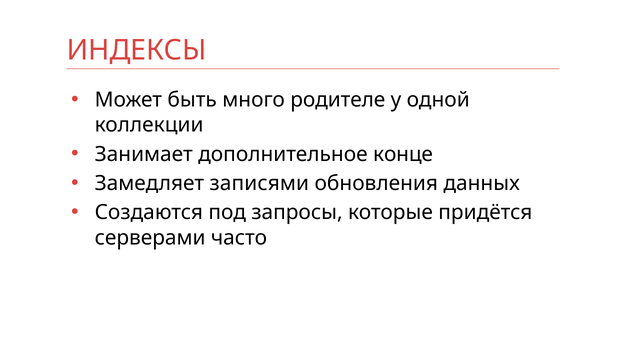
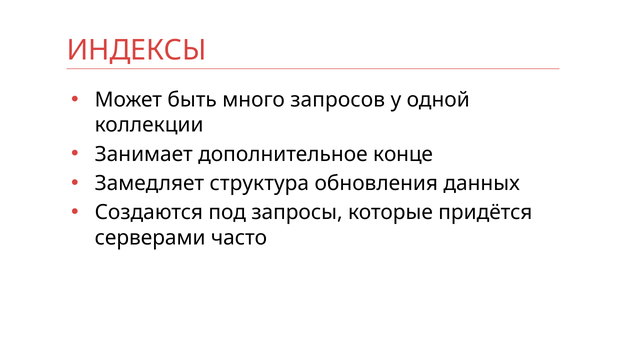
родителе: родителе -> запросов
записями: записями -> структура
